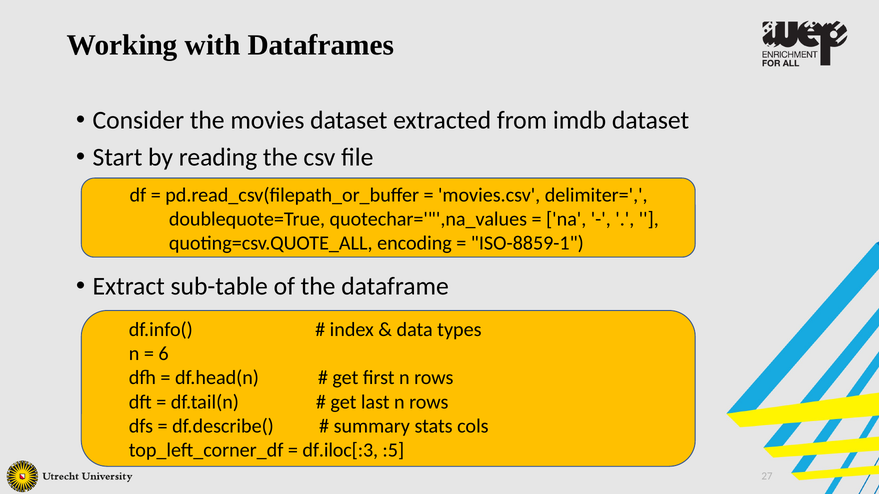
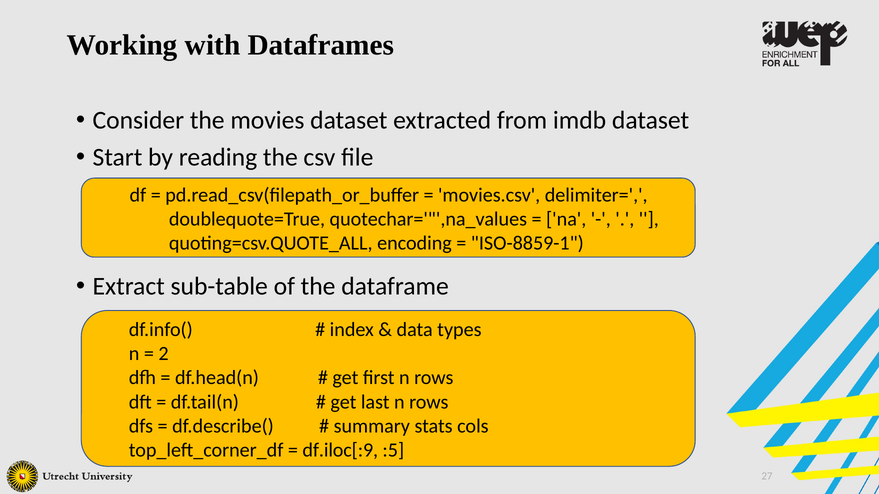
6: 6 -> 2
df.iloc[:3: df.iloc[:3 -> df.iloc[:9
